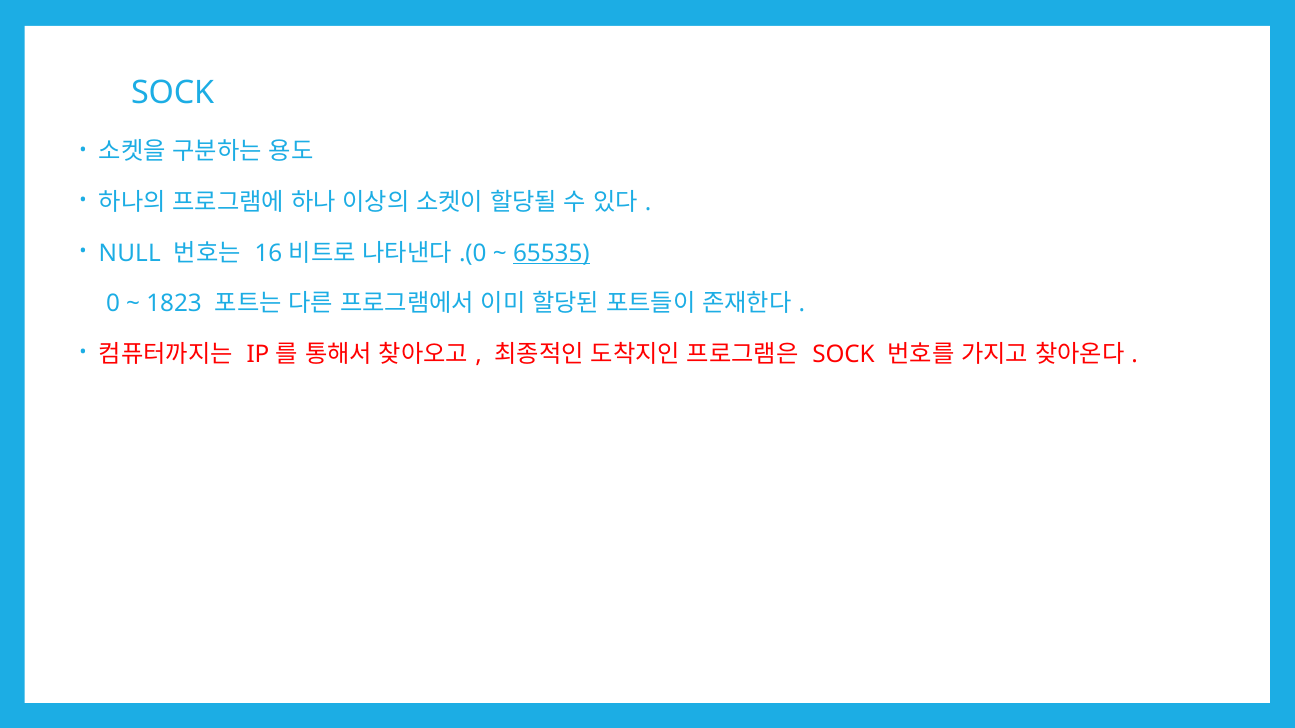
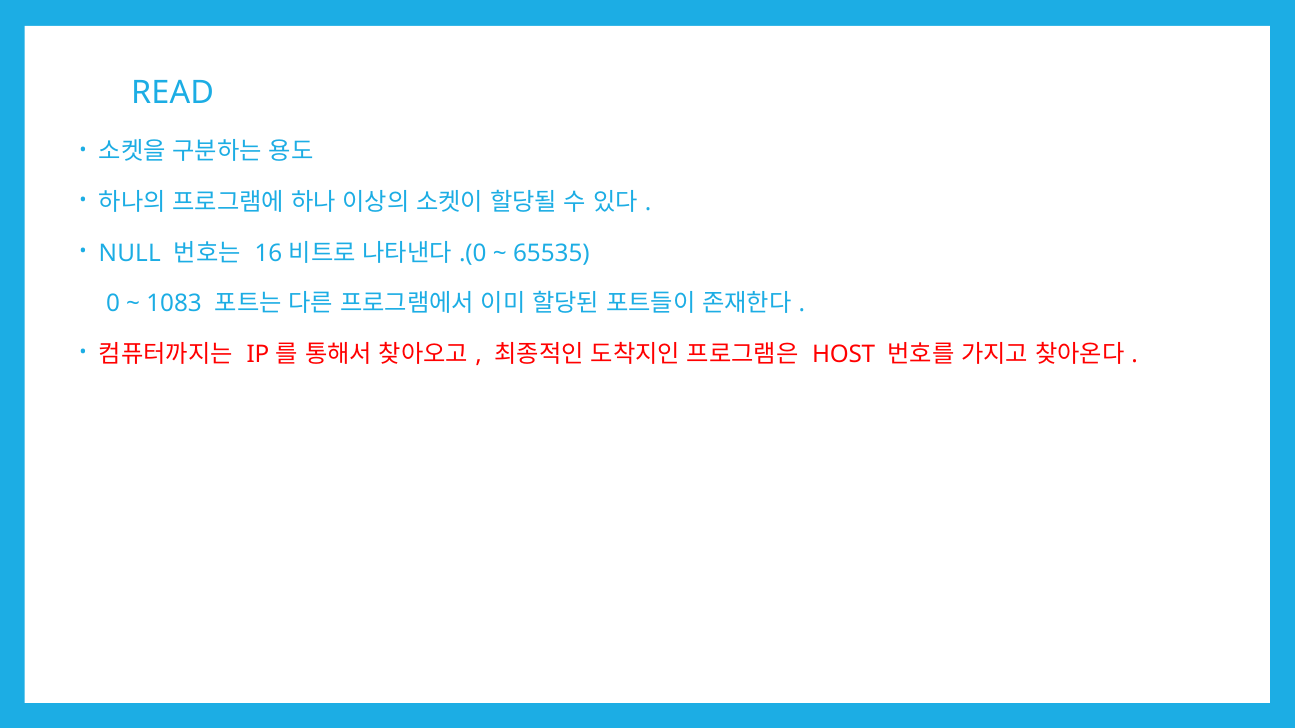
SOCK at (173, 93): SOCK -> READ
65535 underline: present -> none
1823: 1823 -> 1083
SOCK at (844, 355): SOCK -> HOST
